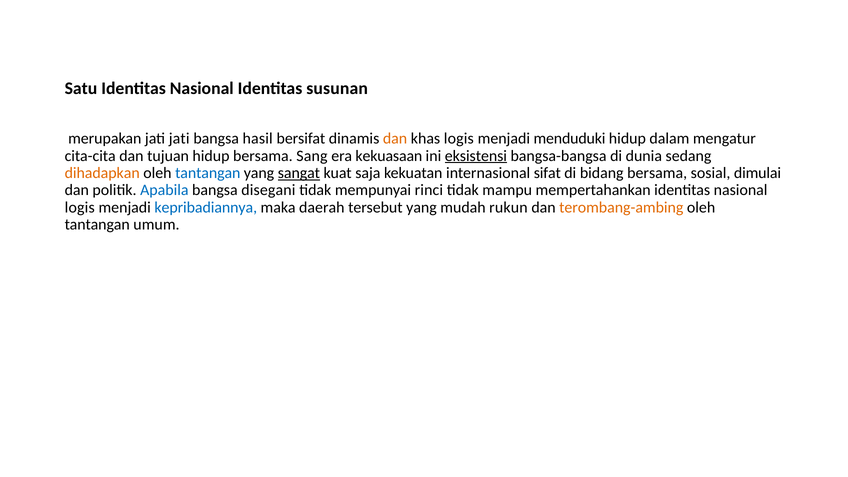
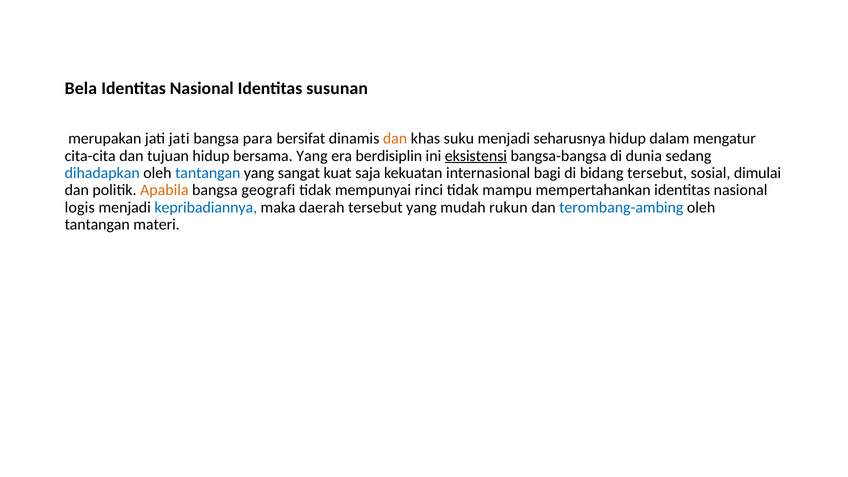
Satu: Satu -> Bela
hasil: hasil -> para
khas logis: logis -> suku
menduduki: menduduki -> seharusnya
bersama Sang: Sang -> Yang
kekuasaan: kekuasaan -> berdisiplin
dihadapkan colour: orange -> blue
sangat underline: present -> none
sifat: sifat -> bagi
bidang bersama: bersama -> tersebut
Apabila colour: blue -> orange
disegani: disegani -> geografi
terombang-ambing colour: orange -> blue
umum: umum -> materi
